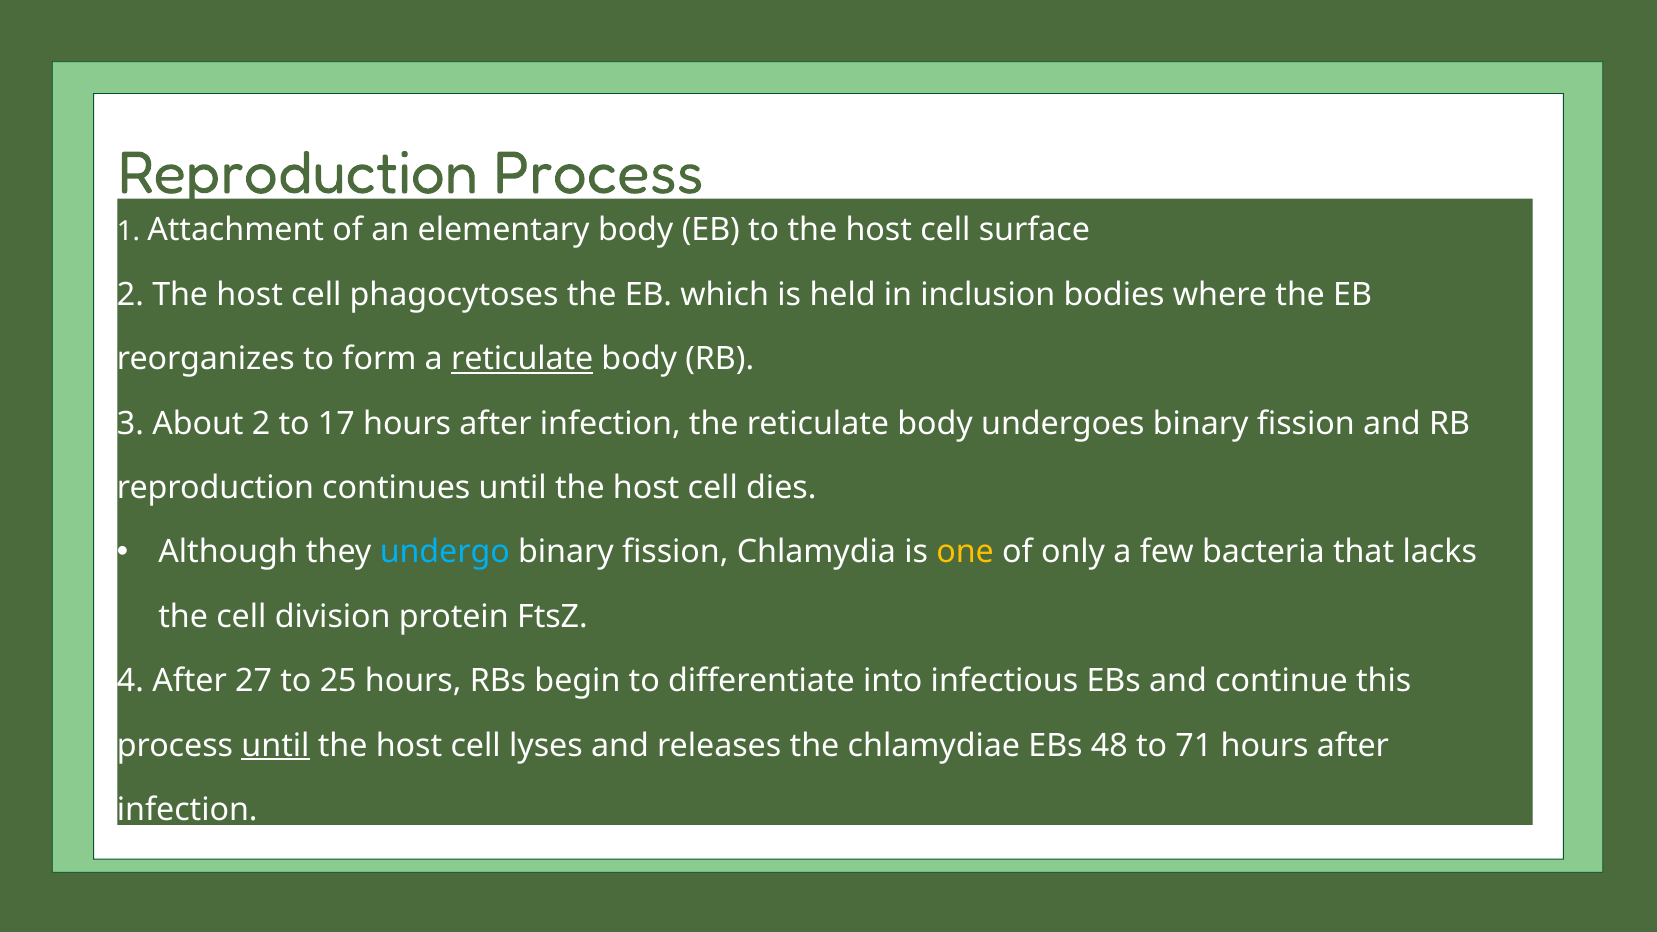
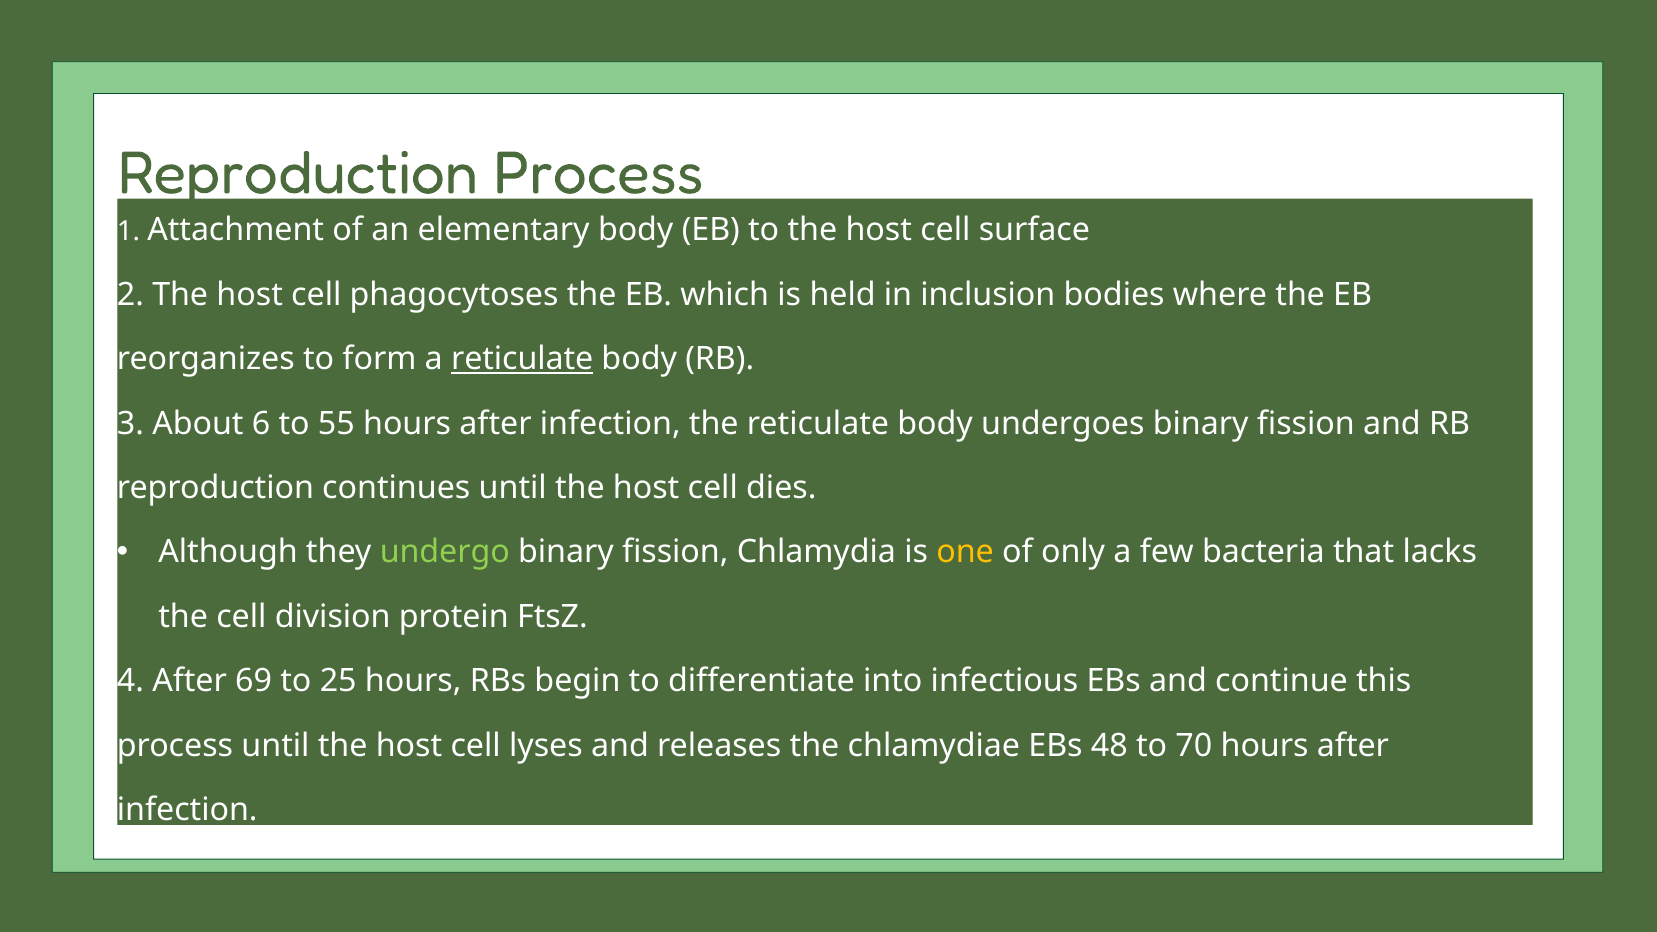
About 2: 2 -> 6
17: 17 -> 55
undergo colour: light blue -> light green
27: 27 -> 69
until at (275, 746) underline: present -> none
71: 71 -> 70
